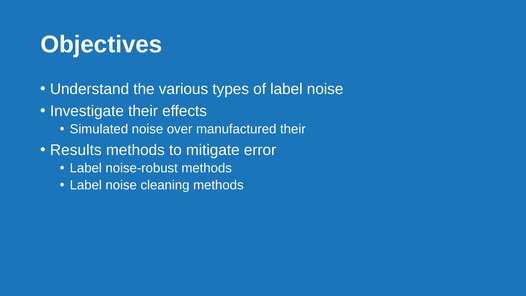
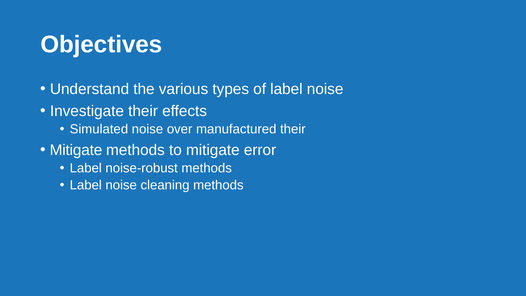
Results at (76, 150): Results -> Mitigate
